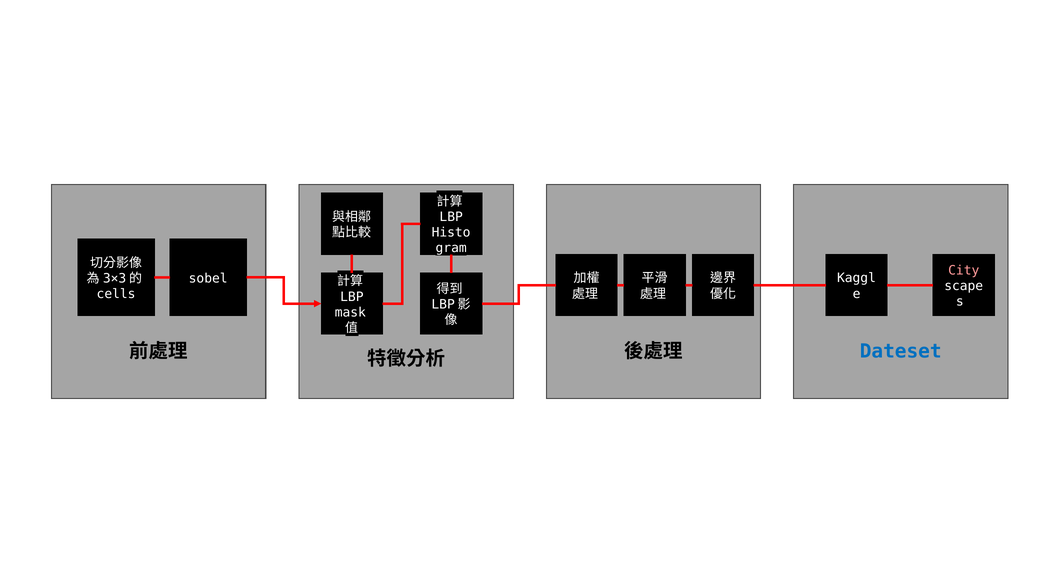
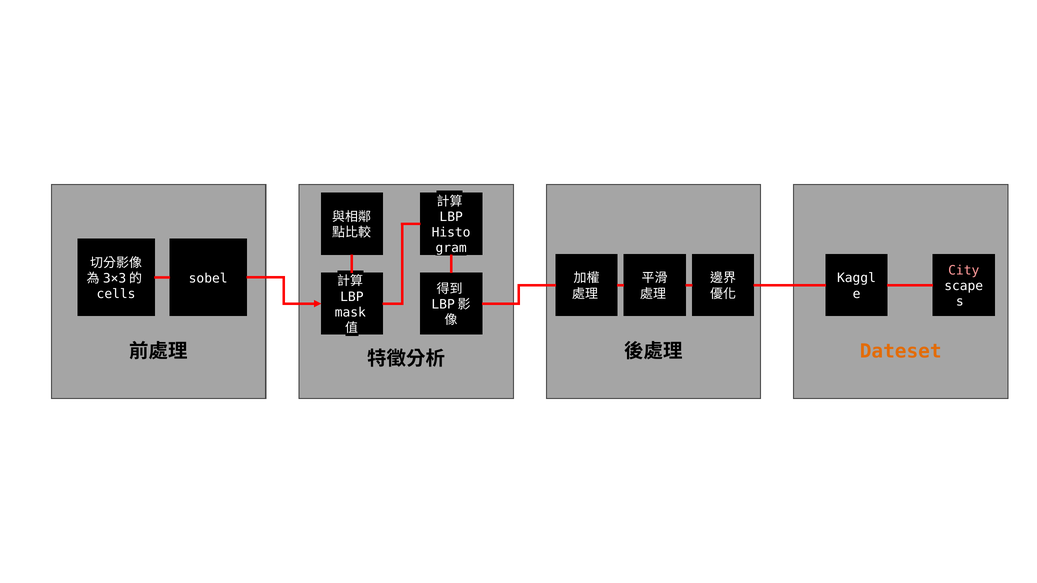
Dateset colour: blue -> orange
